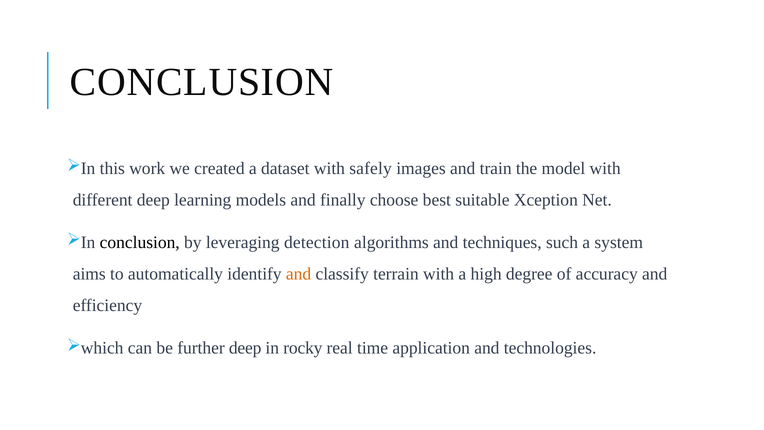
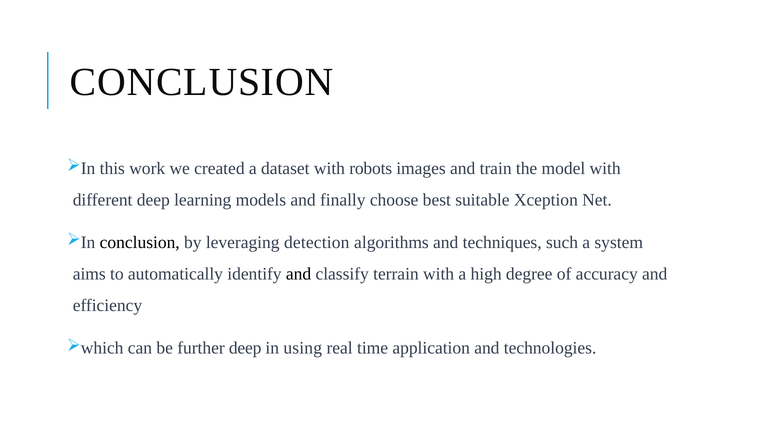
safely: safely -> robots
and at (299, 274) colour: orange -> black
rocky: rocky -> using
